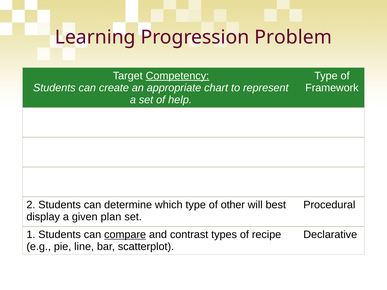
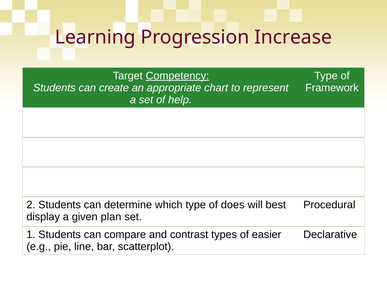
Problem: Problem -> Increase
other: other -> does
compare underline: present -> none
recipe: recipe -> easier
